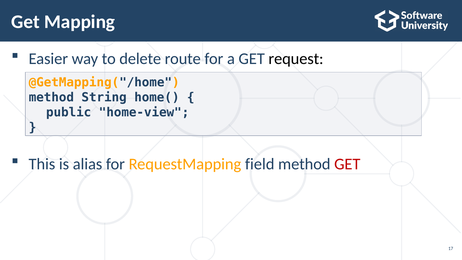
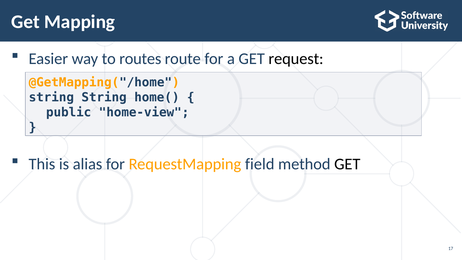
delete: delete -> routes
method at (51, 97): method -> string
GET at (347, 164) colour: red -> black
